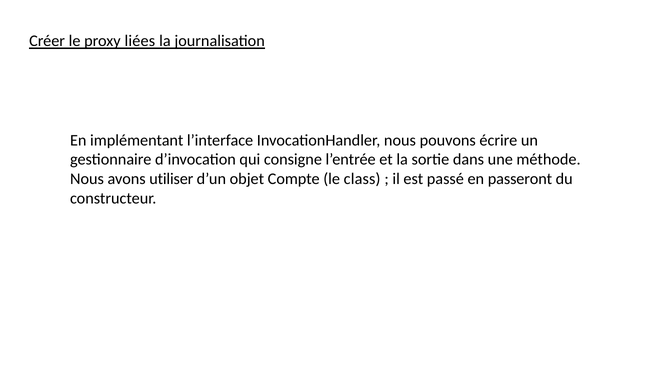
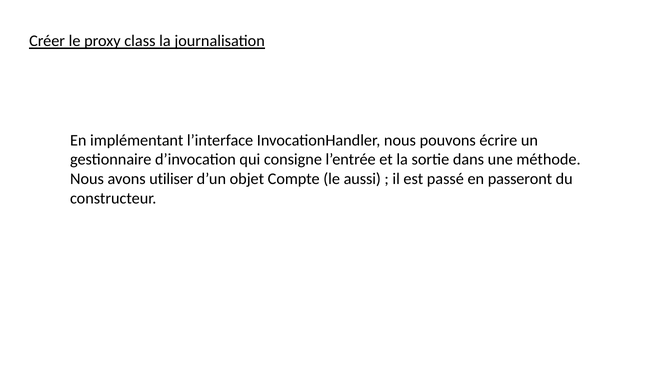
liées: liées -> class
class: class -> aussi
